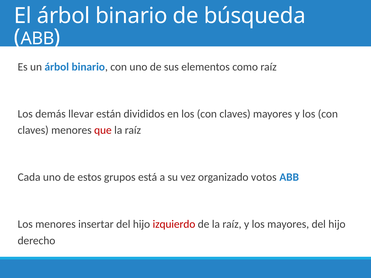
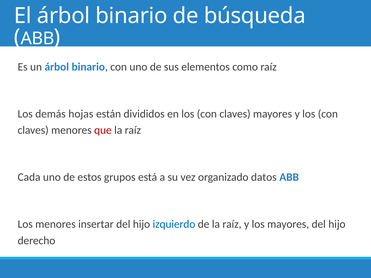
llevar: llevar -> hojas
votos: votos -> datos
izquierdo colour: red -> blue
